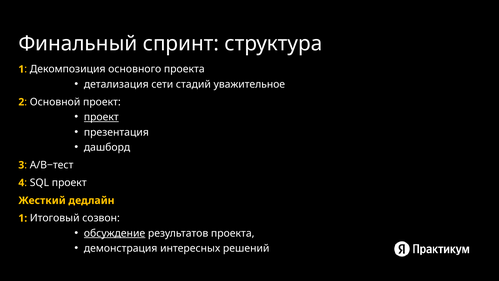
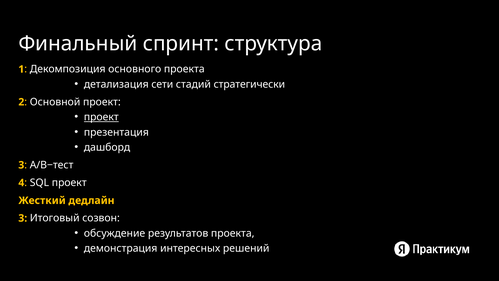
уважительное: уважительное -> стратегически
1 at (23, 218): 1 -> 3
обсуждение underline: present -> none
